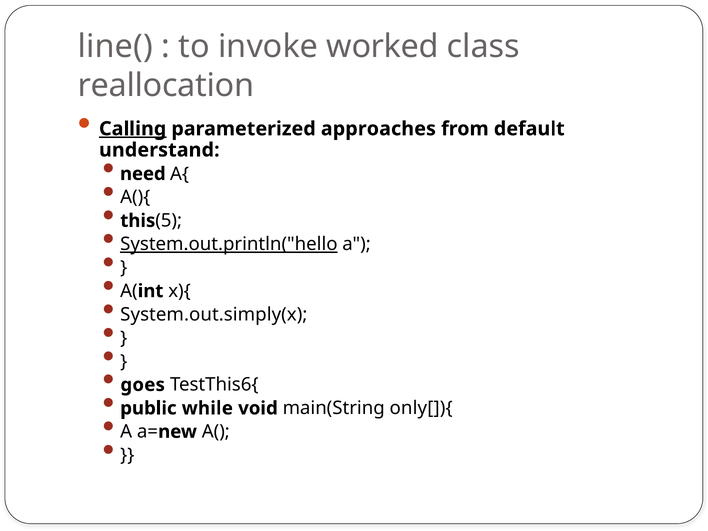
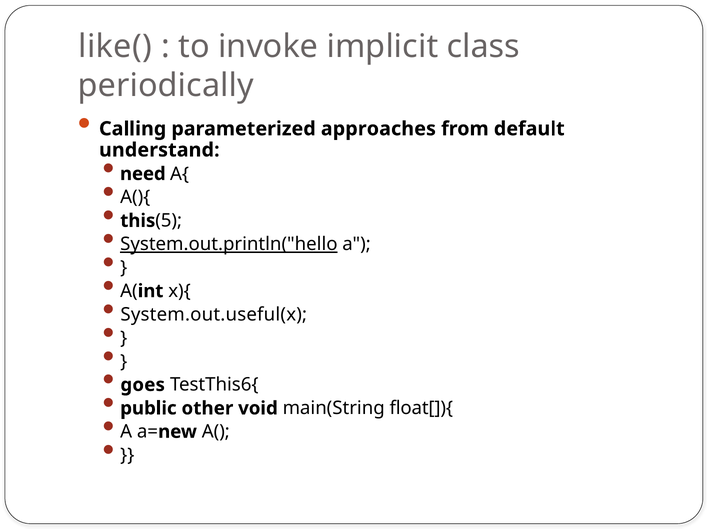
line(: line( -> like(
worked: worked -> implicit
reallocation: reallocation -> periodically
Calling underline: present -> none
System.out.simply(x: System.out.simply(x -> System.out.useful(x
while: while -> other
only[]){: only[]){ -> float[]){
